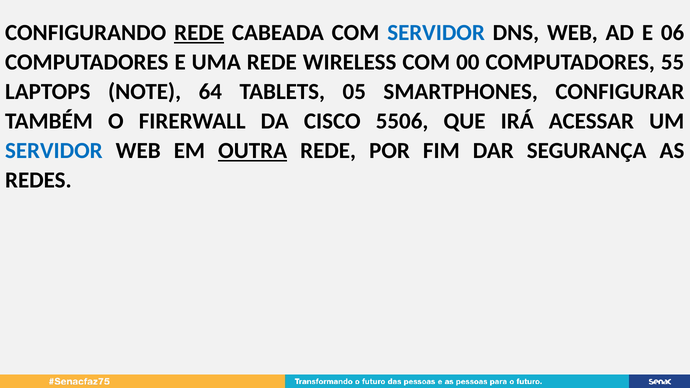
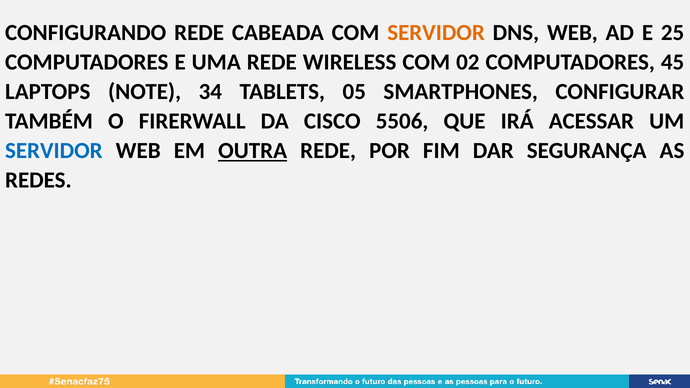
REDE at (199, 33) underline: present -> none
SERVIDOR at (436, 33) colour: blue -> orange
06: 06 -> 25
00: 00 -> 02
55: 55 -> 45
64: 64 -> 34
